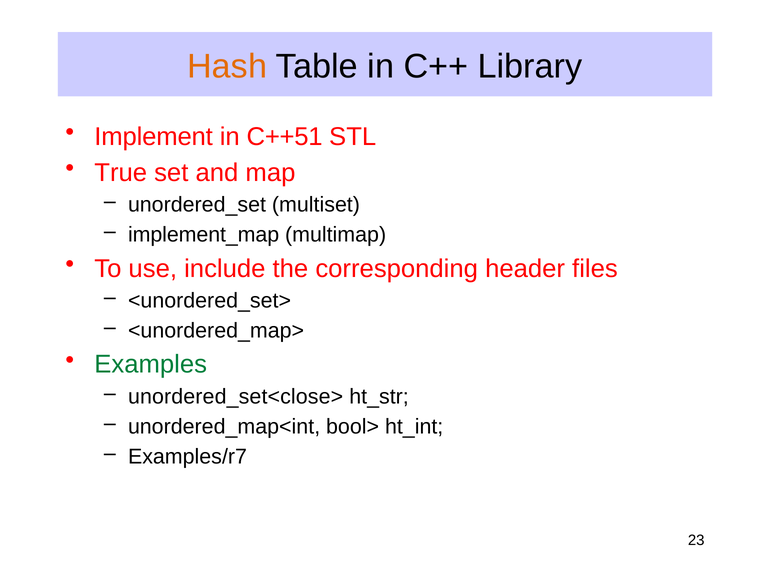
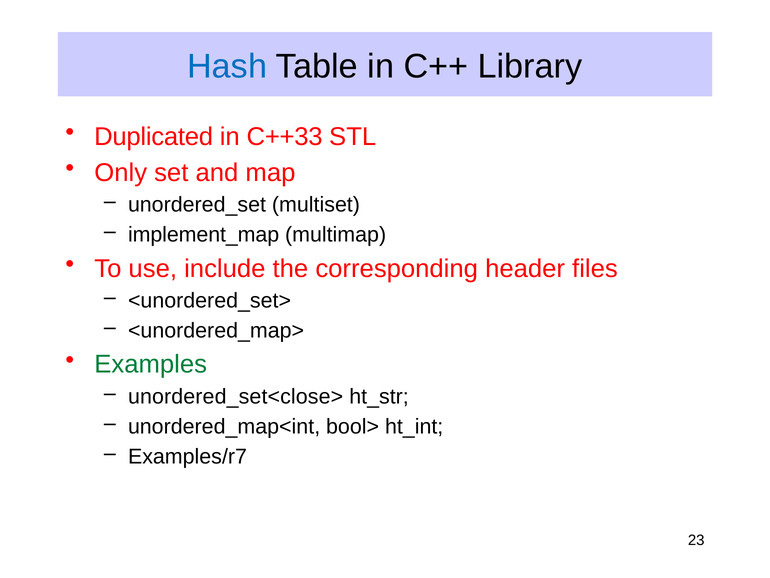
Hash colour: orange -> blue
Implement: Implement -> Duplicated
C++51: C++51 -> C++33
True: True -> Only
